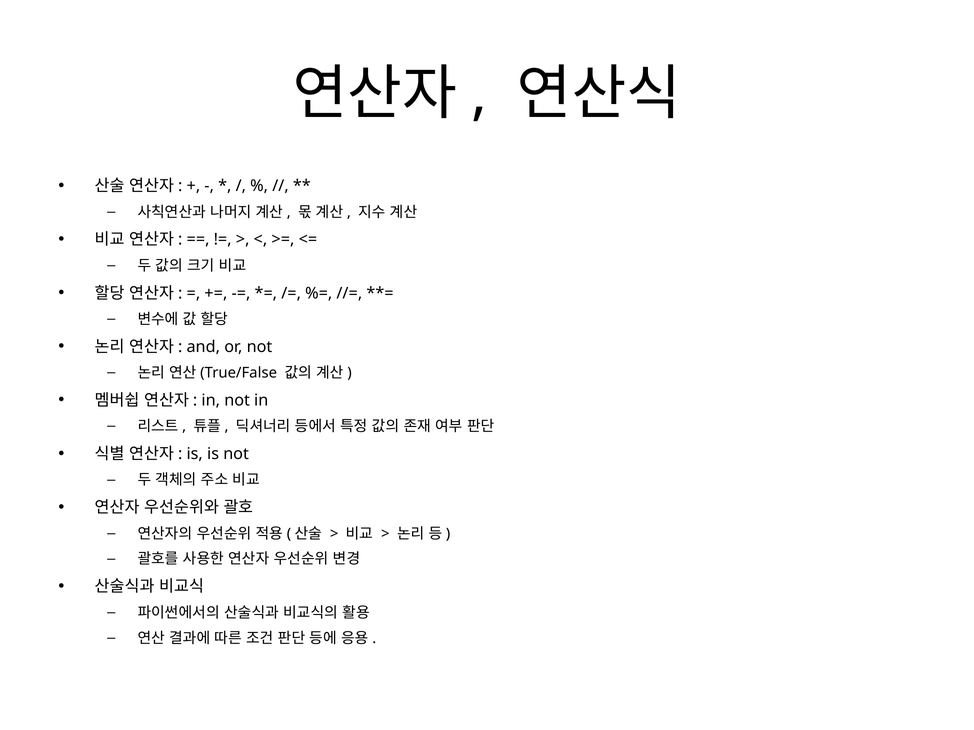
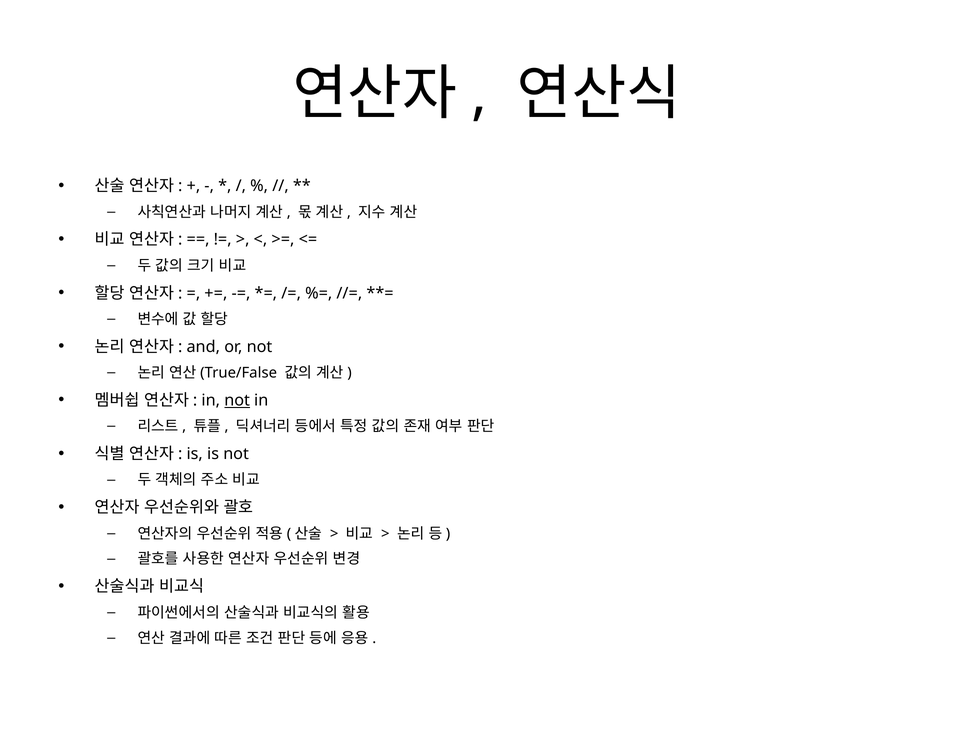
not at (237, 401) underline: none -> present
